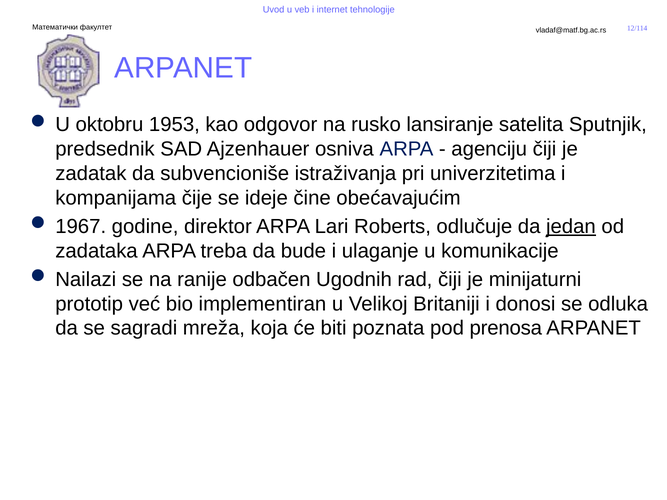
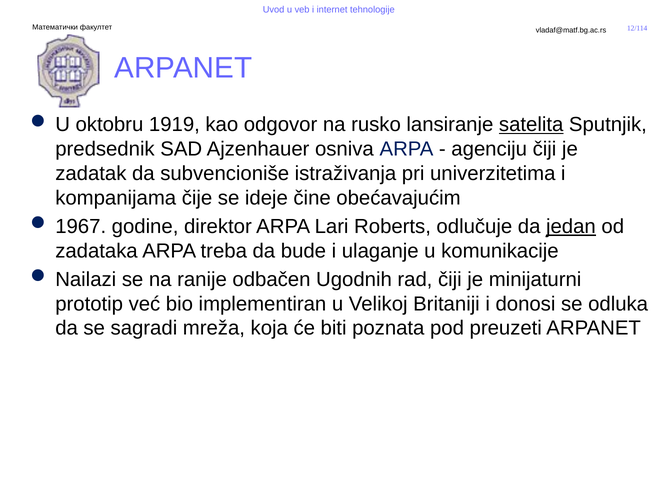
1953: 1953 -> 1919
satelita underline: none -> present
prenosa: prenosa -> preuzeti
